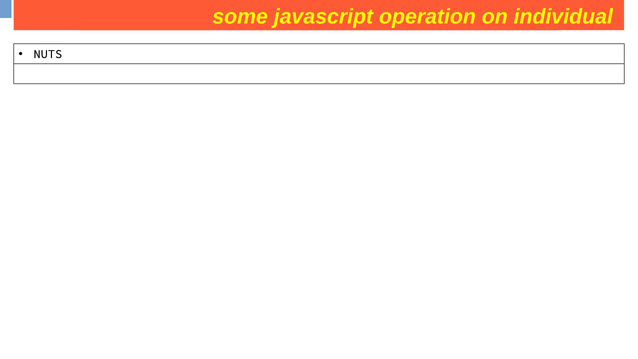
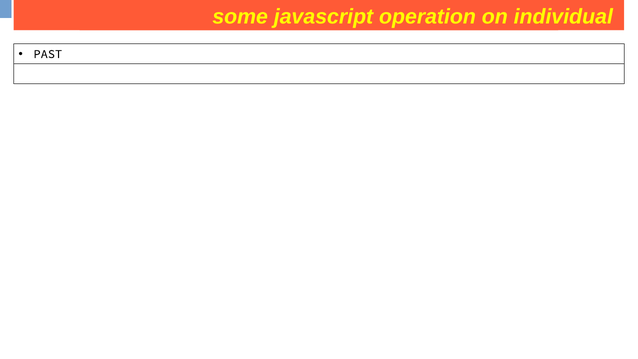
NUTS: NUTS -> PAST
